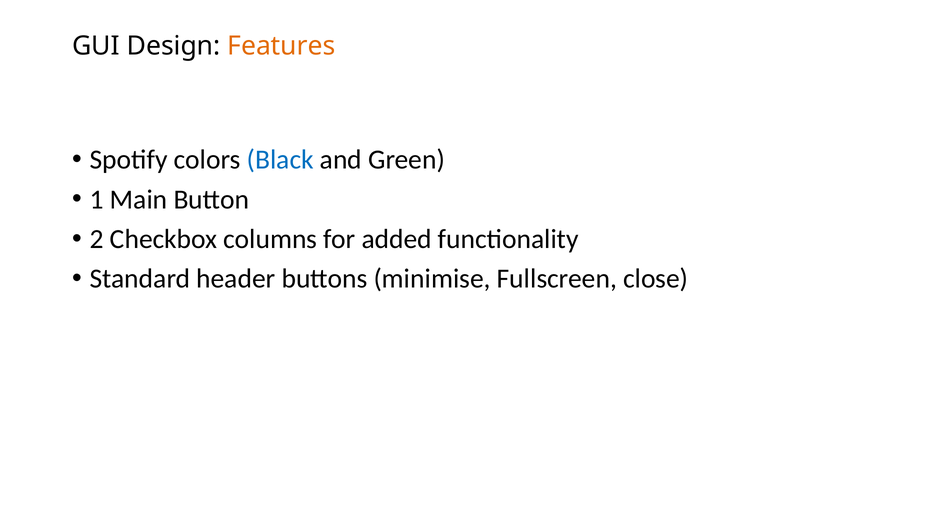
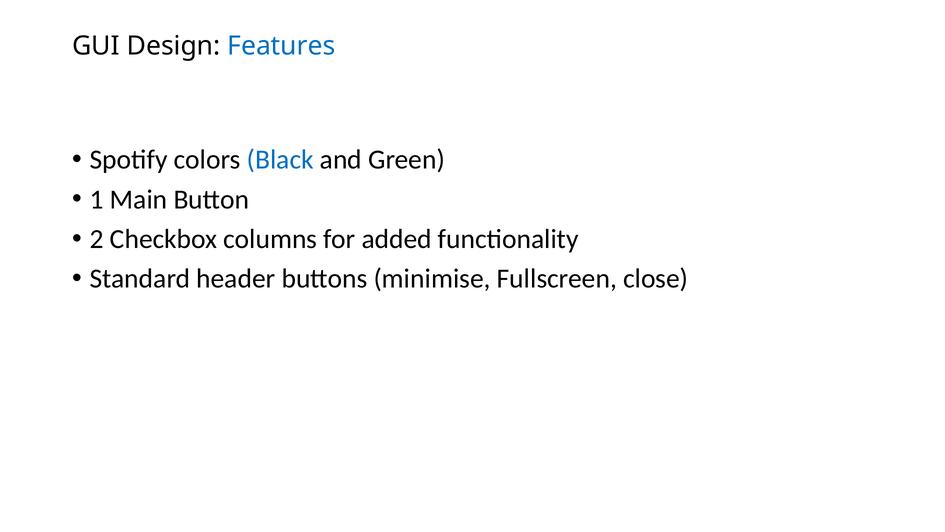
Features colour: orange -> blue
